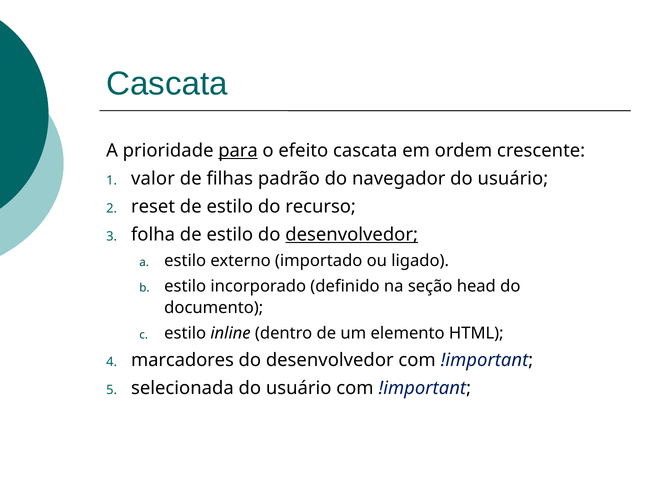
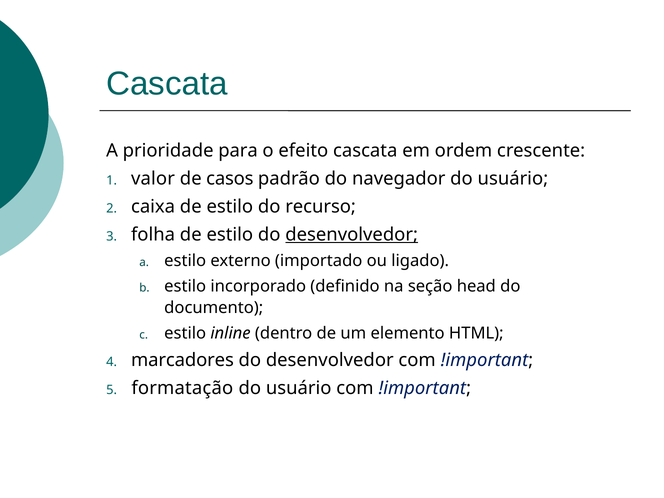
para underline: present -> none
filhas: filhas -> casos
reset: reset -> caixa
selecionada: selecionada -> formatação
